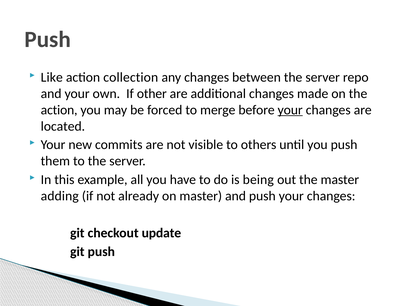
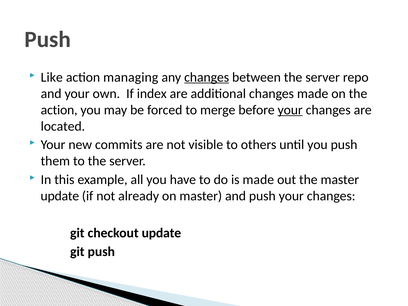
collection: collection -> managing
changes at (207, 77) underline: none -> present
other: other -> index
is being: being -> made
adding at (60, 196): adding -> update
